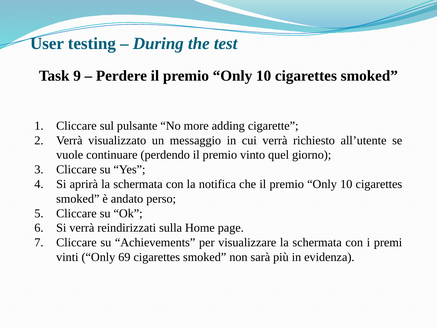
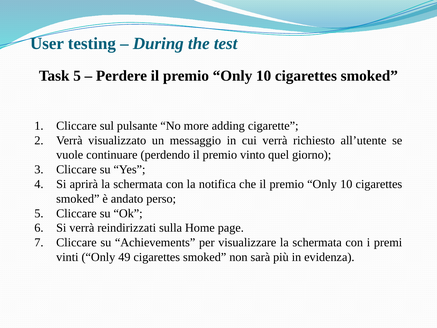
Task 9: 9 -> 5
69: 69 -> 49
